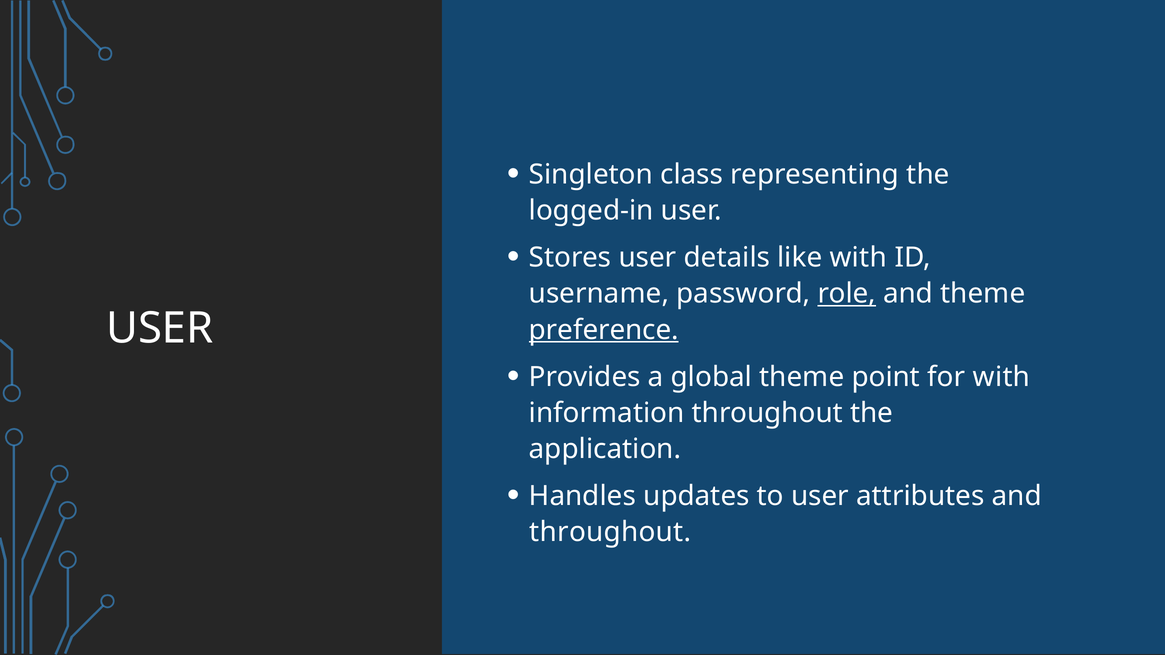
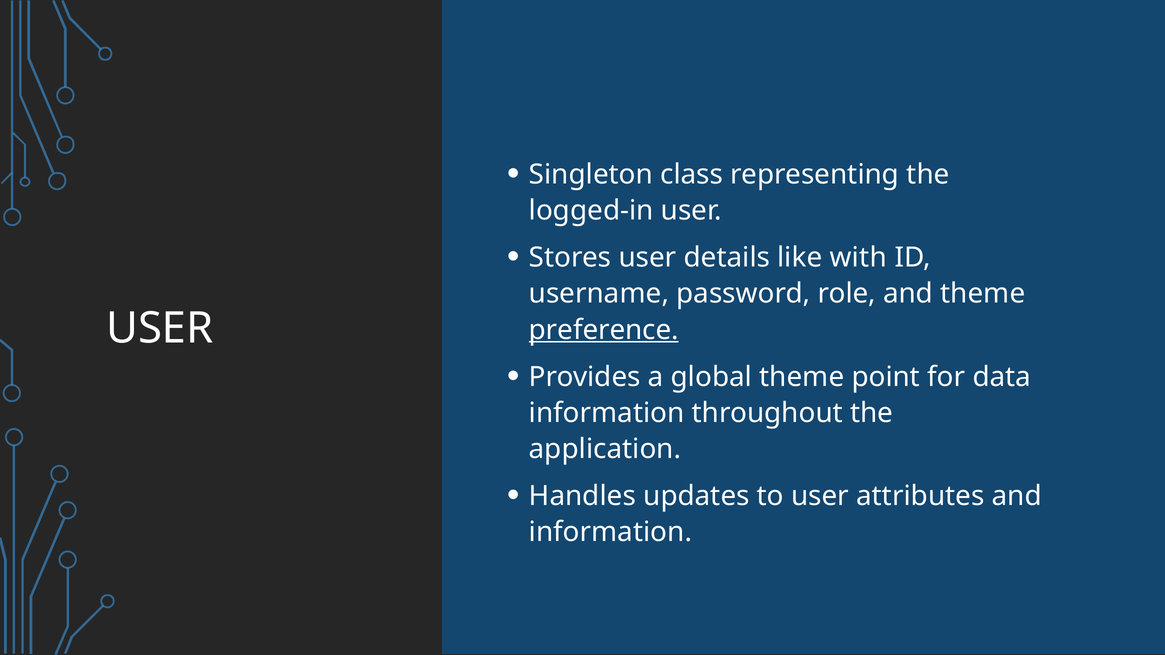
role underline: present -> none
for with: with -> data
throughout at (610, 532): throughout -> information
